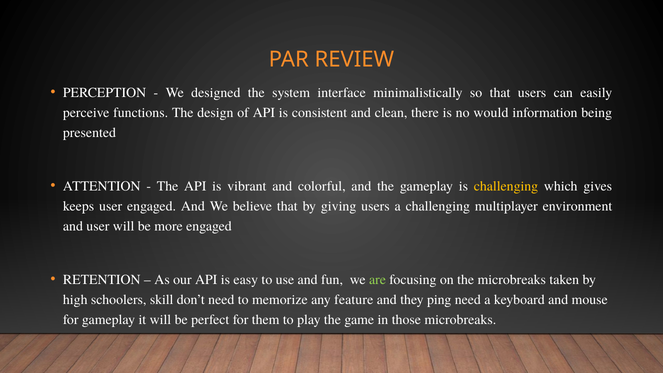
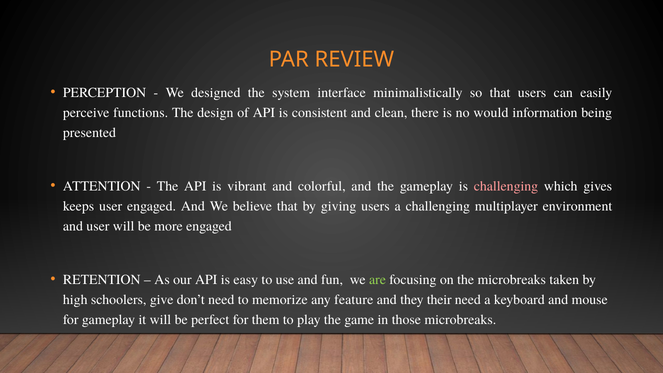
challenging at (506, 186) colour: yellow -> pink
skill: skill -> give
ping: ping -> their
